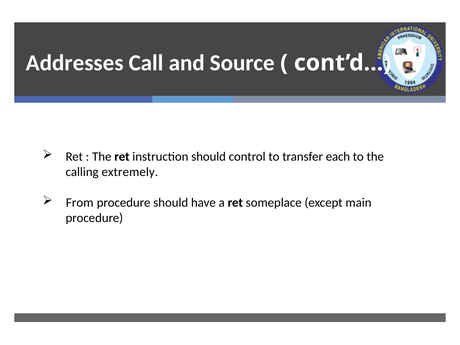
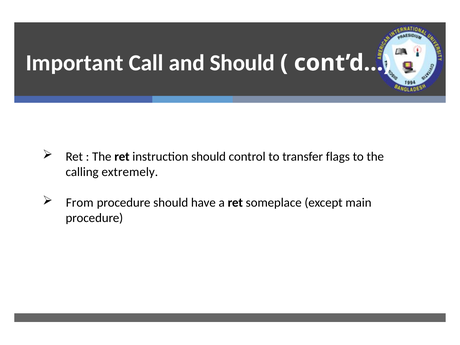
Addresses: Addresses -> Important
and Source: Source -> Should
each: each -> flags
